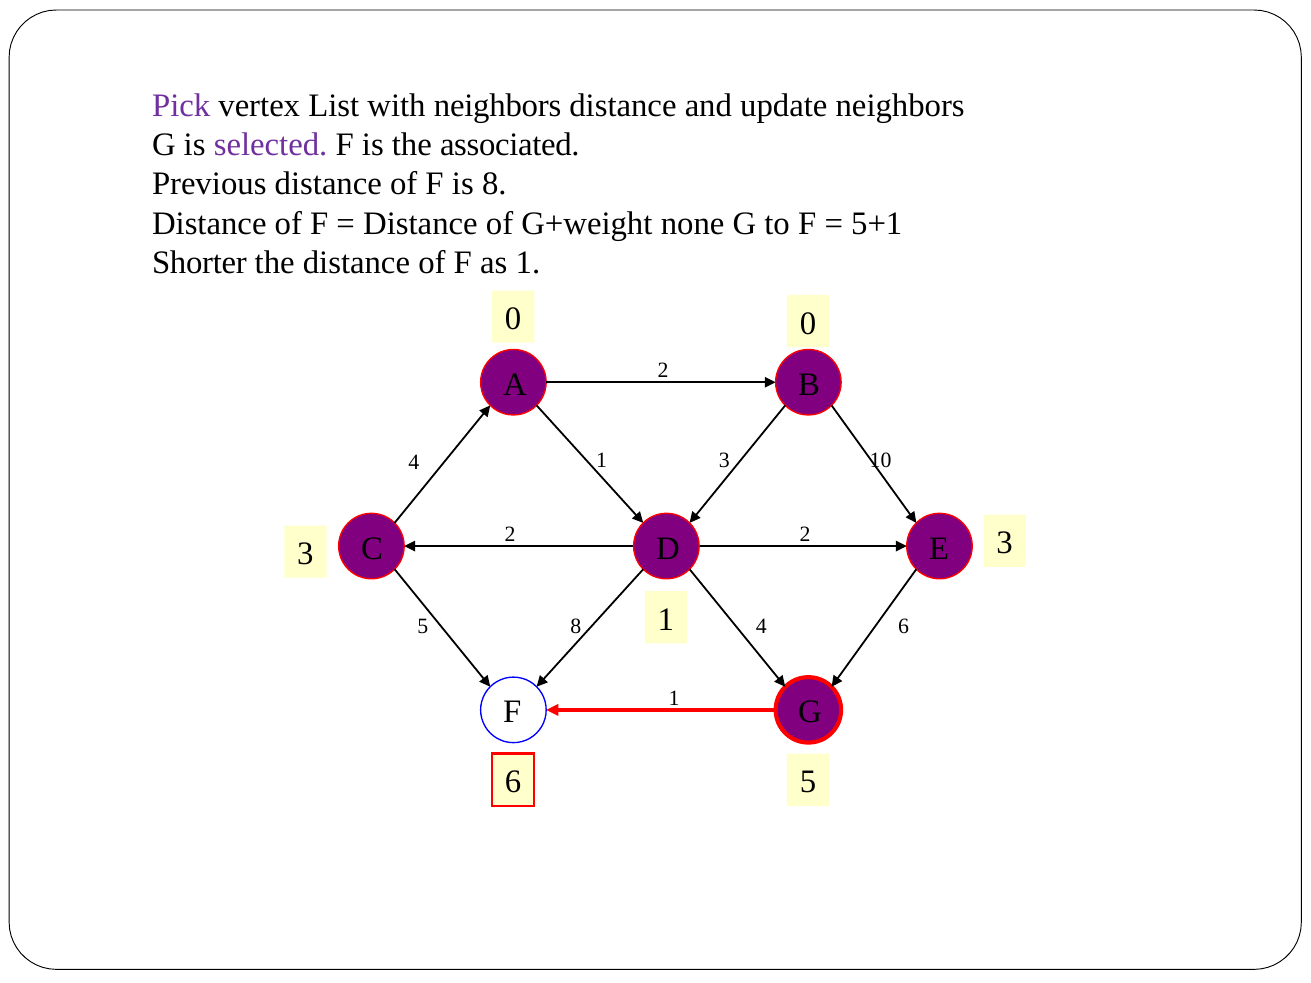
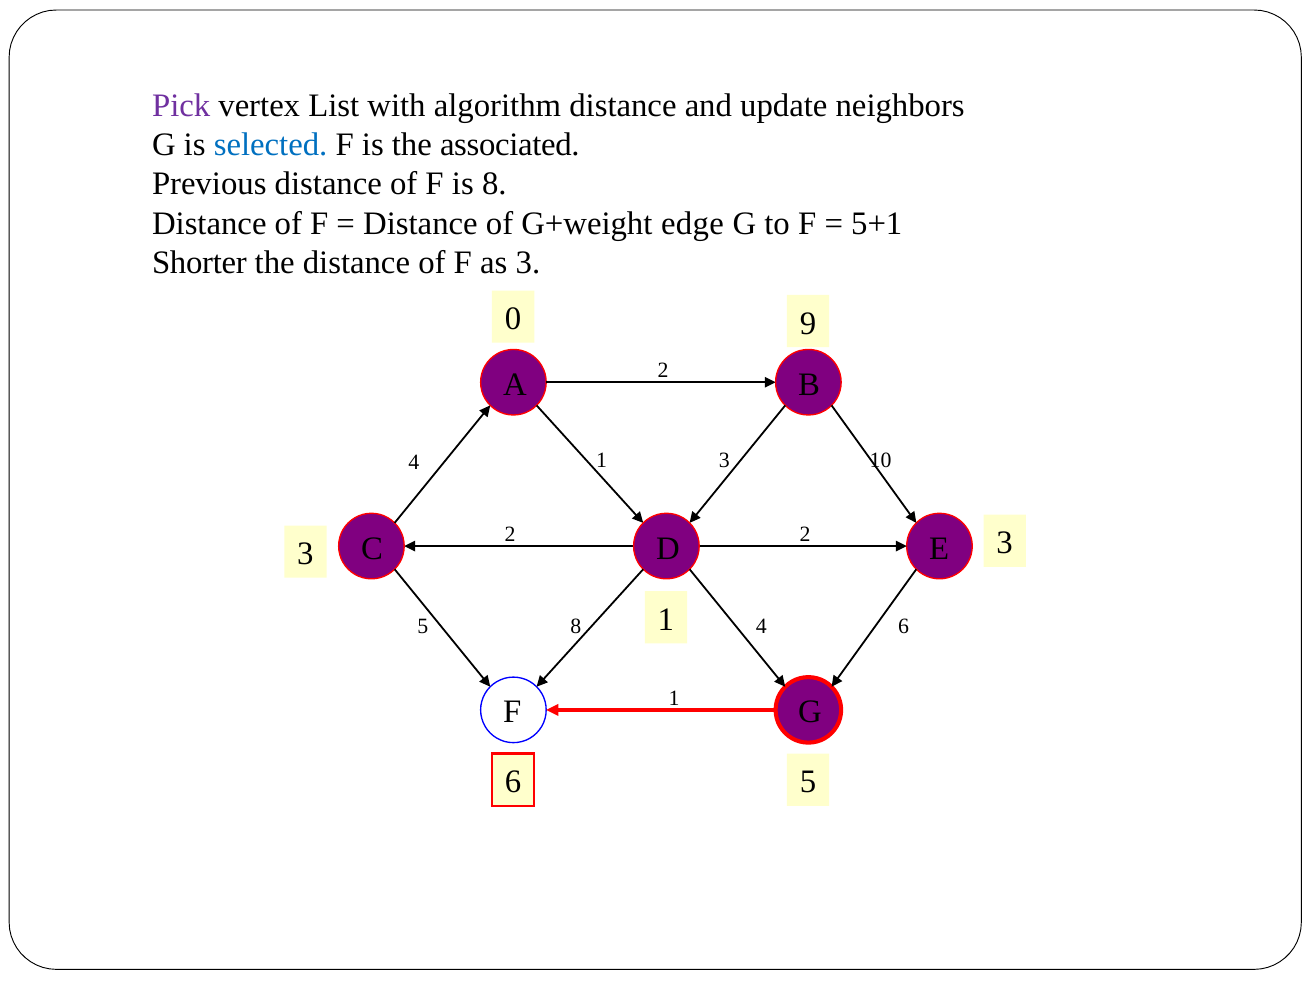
with neighbors: neighbors -> algorithm
selected colour: purple -> blue
none: none -> edge
as 1: 1 -> 3
0 0: 0 -> 9
